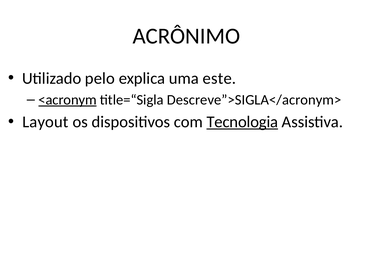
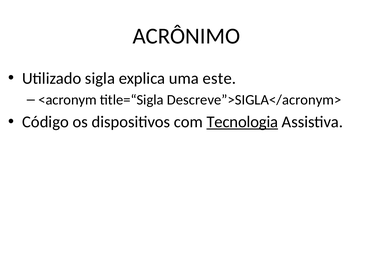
pelo: pelo -> sigla
<acronym underline: present -> none
Layout: Layout -> Código
